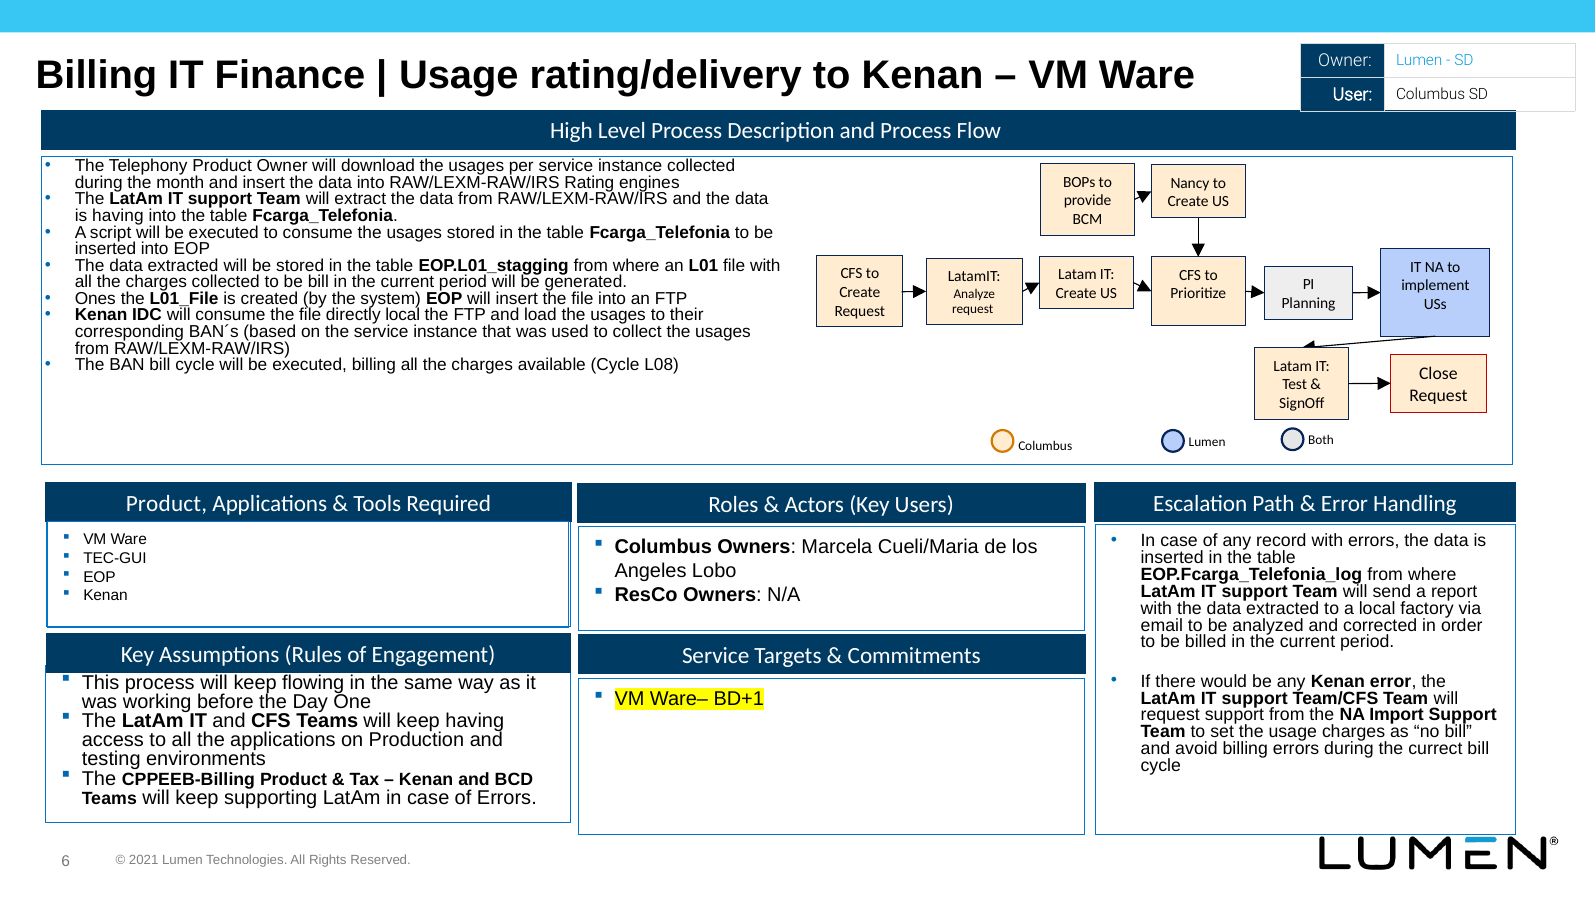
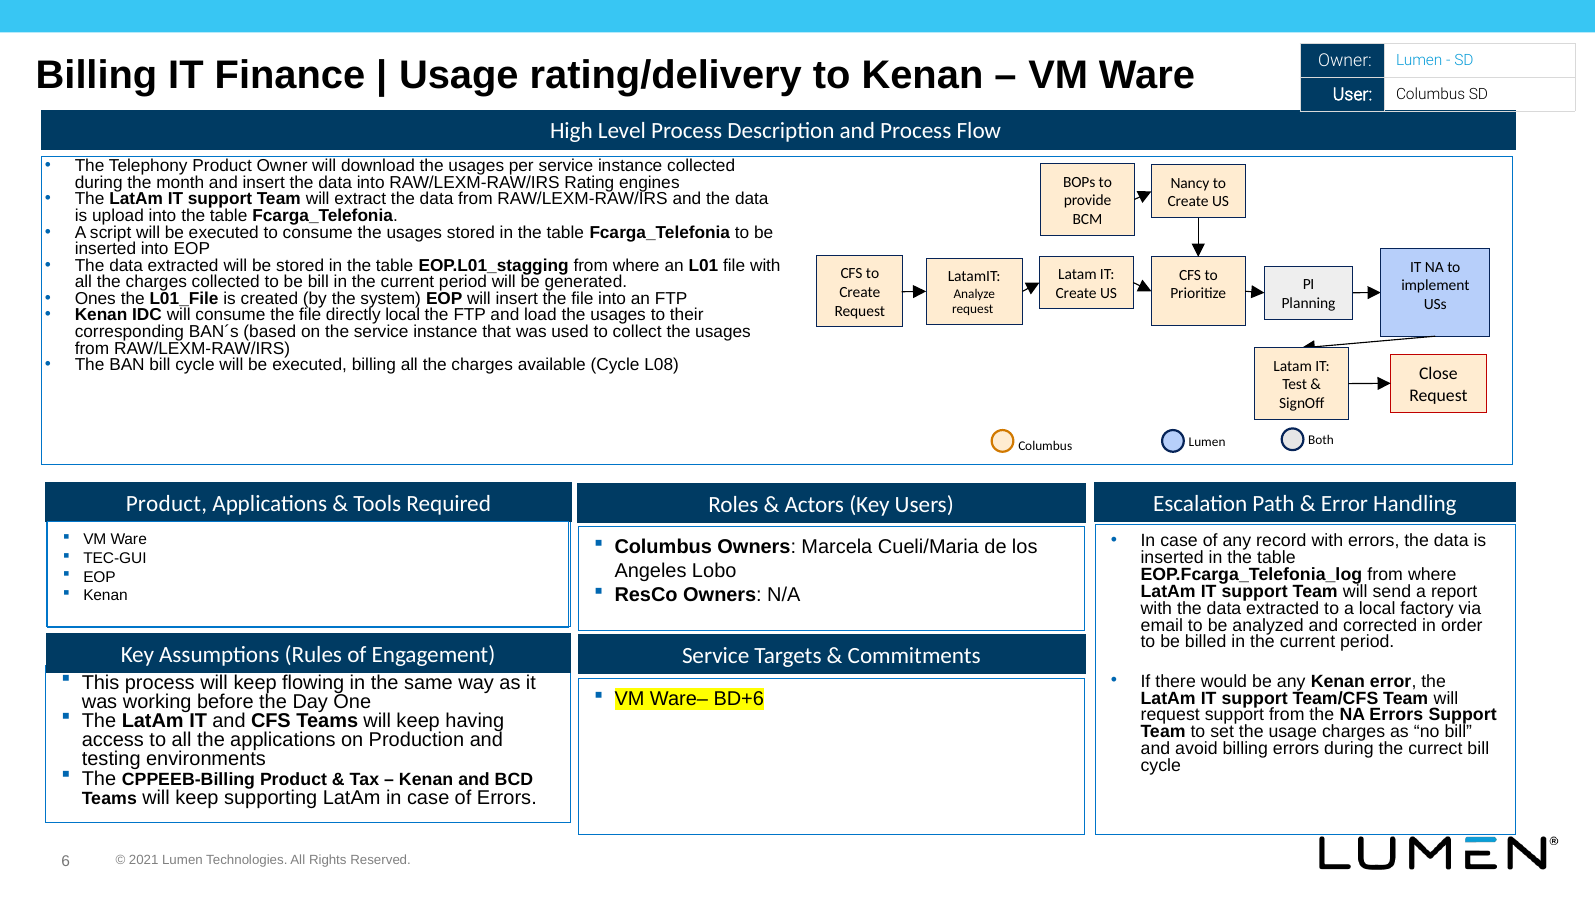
is having: having -> upload
BD+1: BD+1 -> BD+6
NA Import: Import -> Errors
